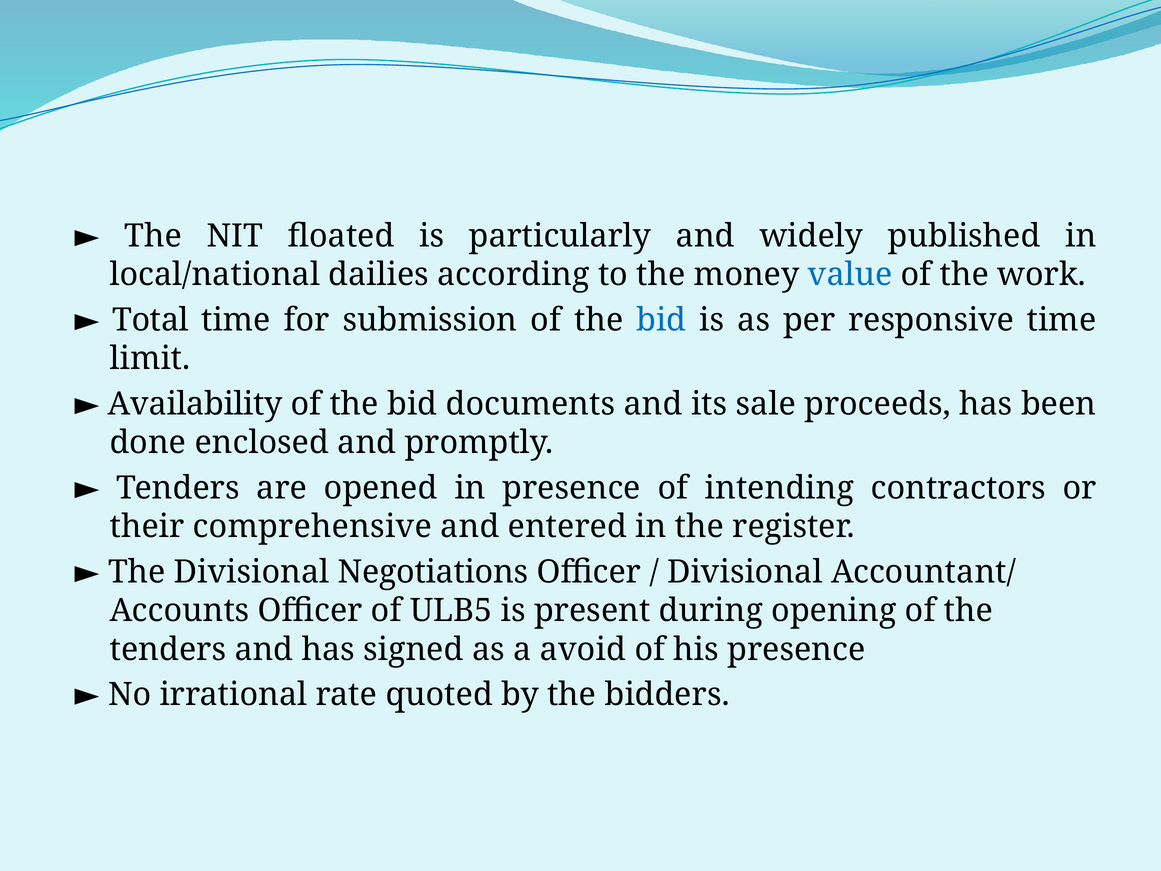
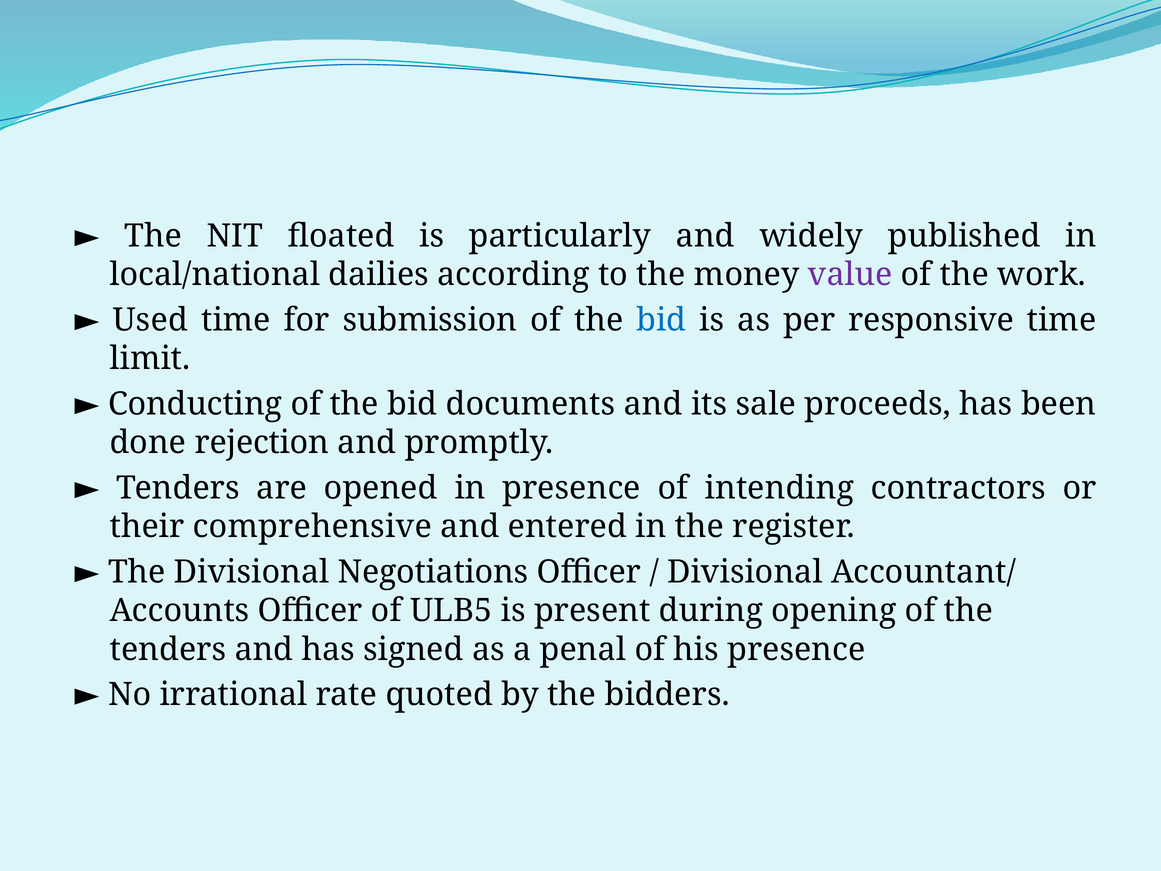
value colour: blue -> purple
Total: Total -> Used
Availability: Availability -> Conducting
enclosed: enclosed -> rejection
avoid: avoid -> penal
